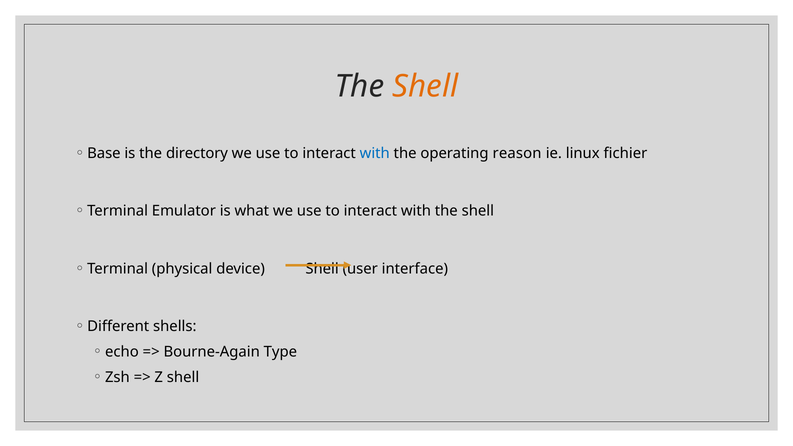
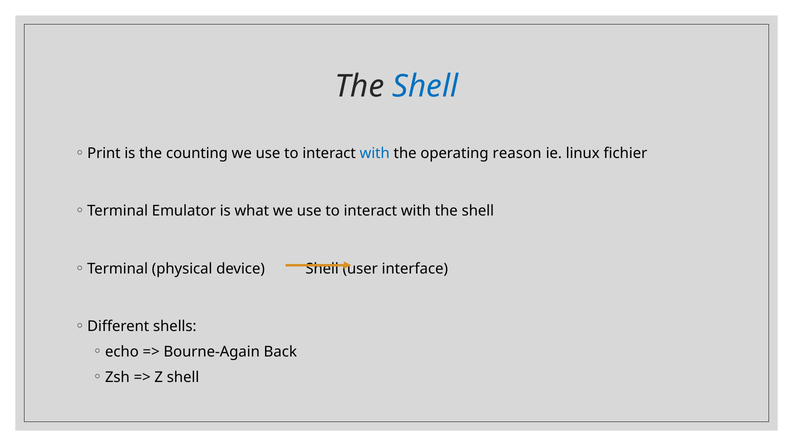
Shell at (425, 86) colour: orange -> blue
Base: Base -> Print
directory: directory -> counting
Type: Type -> Back
